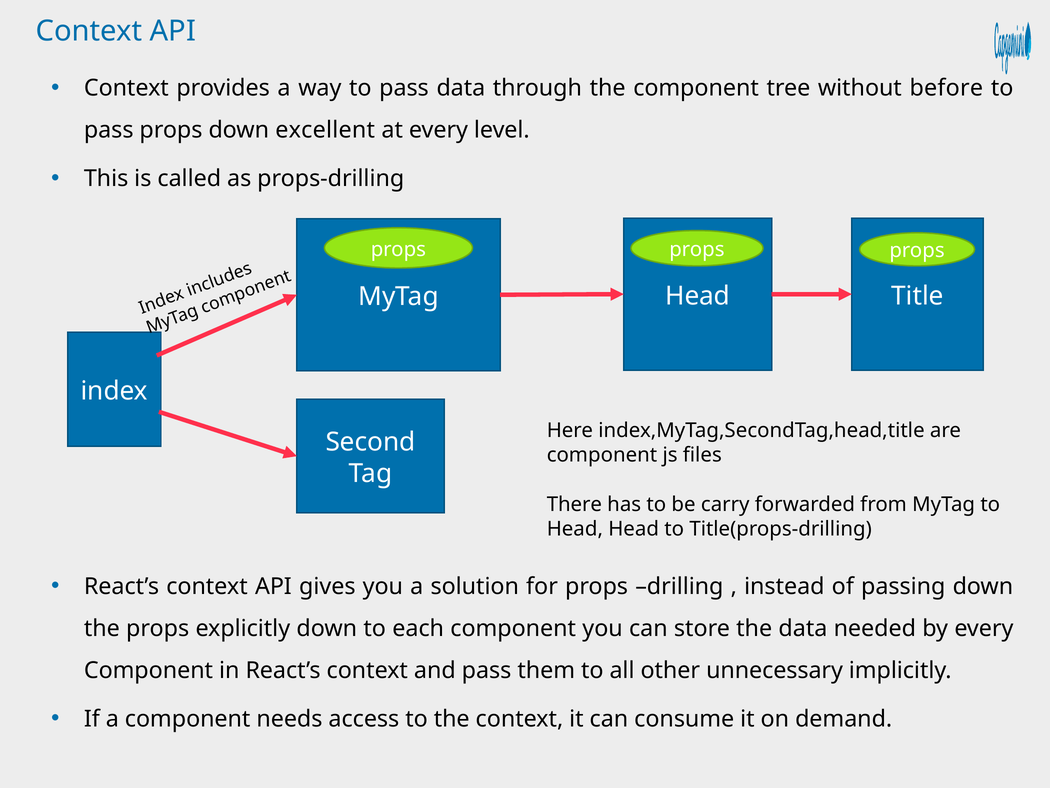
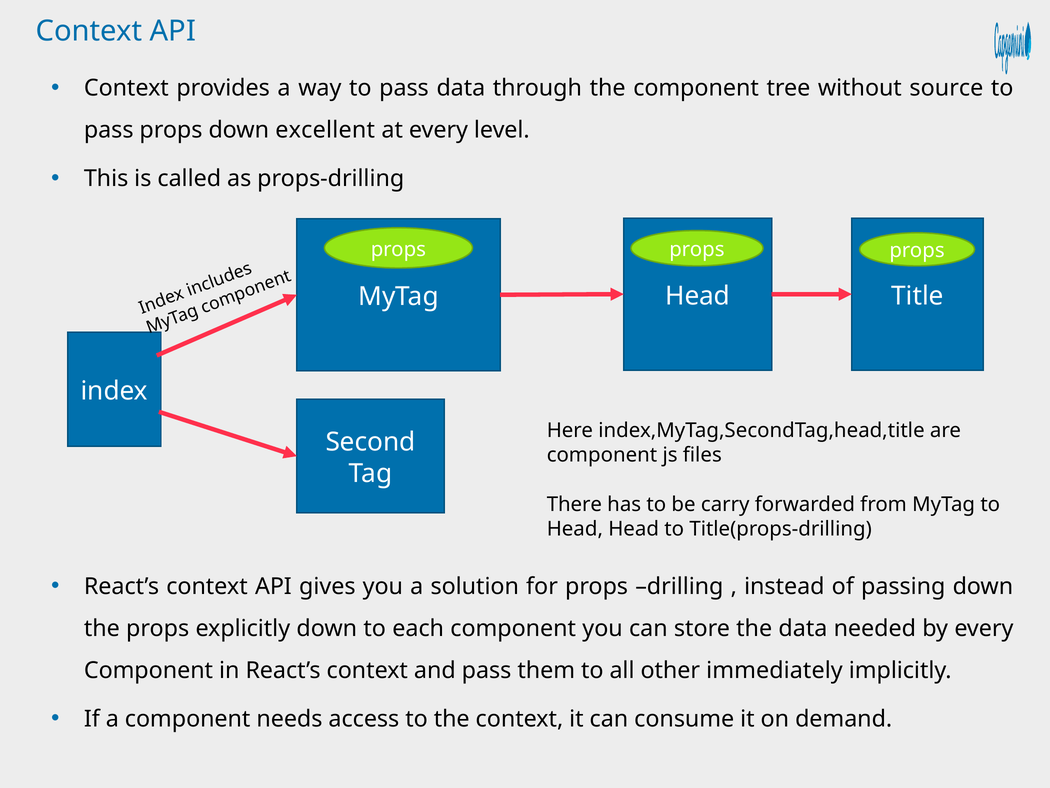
before: before -> source
unnecessary: unnecessary -> immediately
